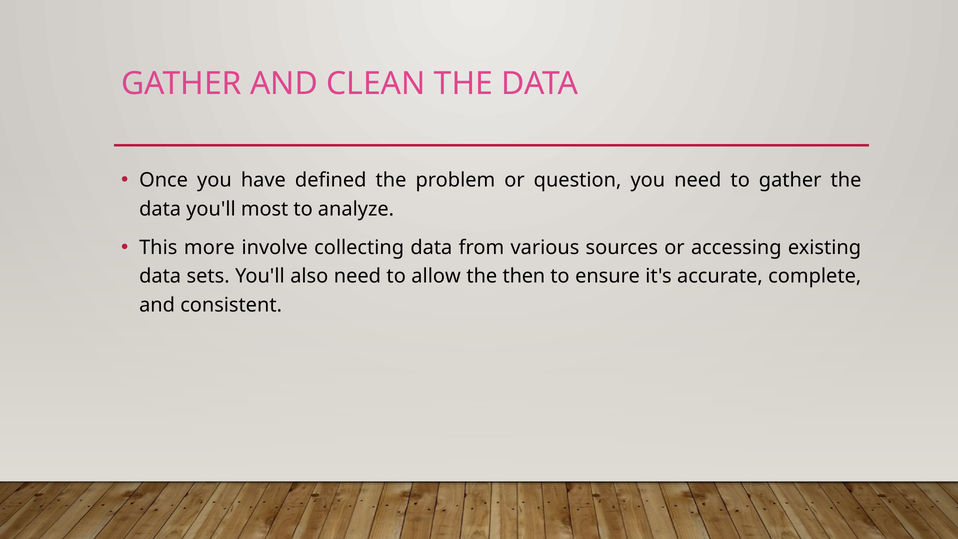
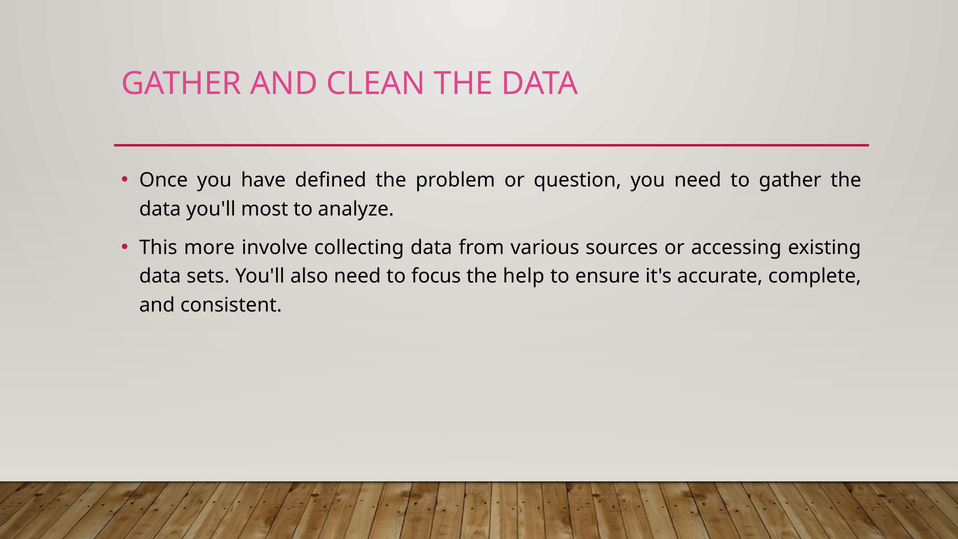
allow: allow -> focus
then: then -> help
